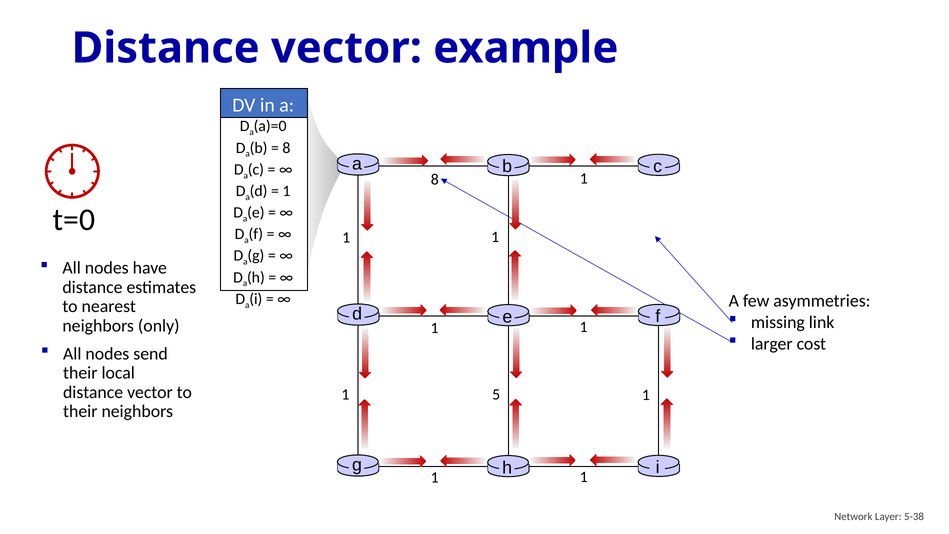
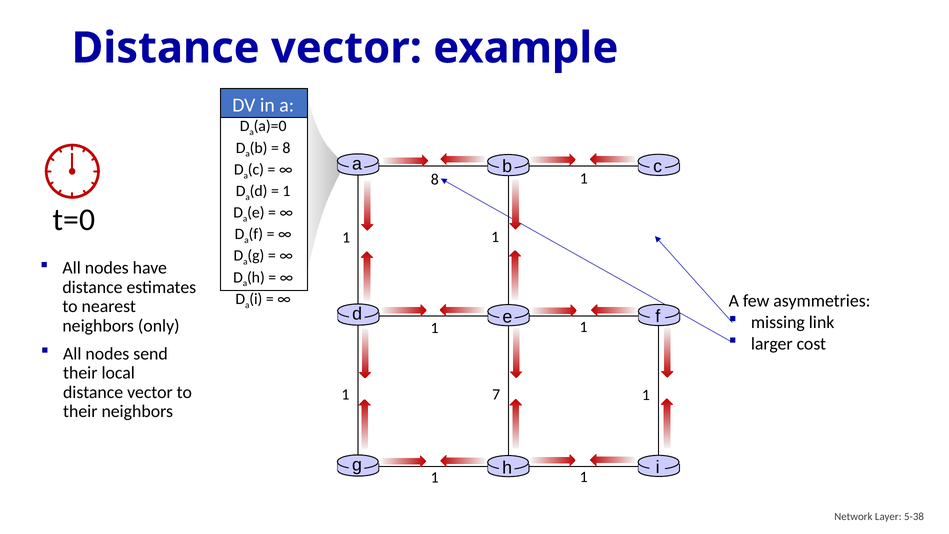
5: 5 -> 7
